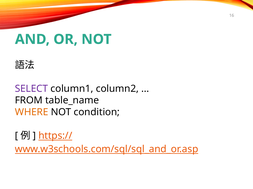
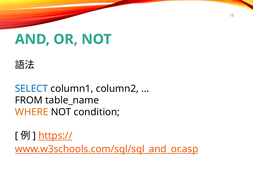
SELECT colour: purple -> blue
